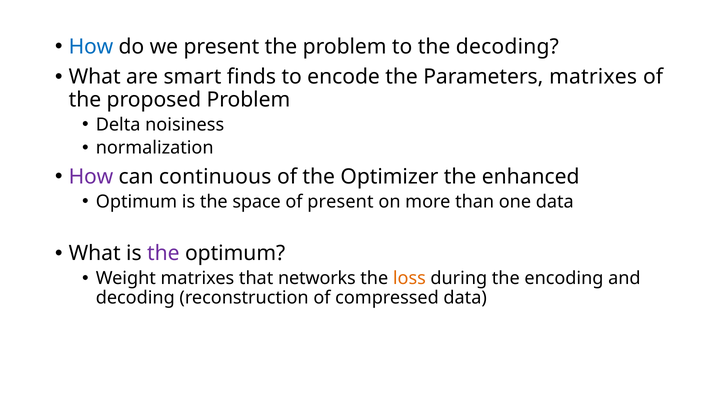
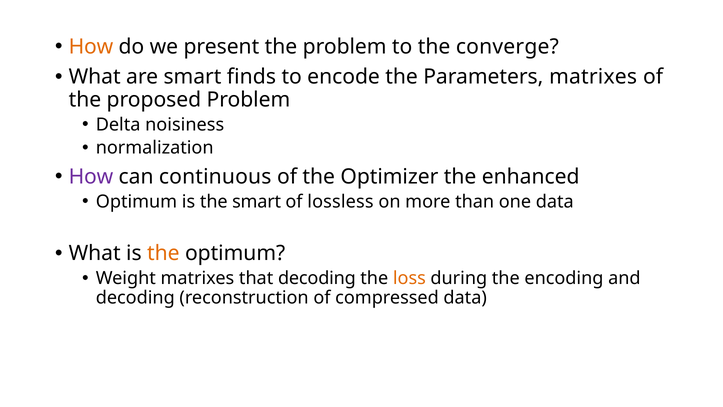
How at (91, 47) colour: blue -> orange
the decoding: decoding -> converge
the space: space -> smart
of present: present -> lossless
the at (163, 253) colour: purple -> orange
that networks: networks -> decoding
